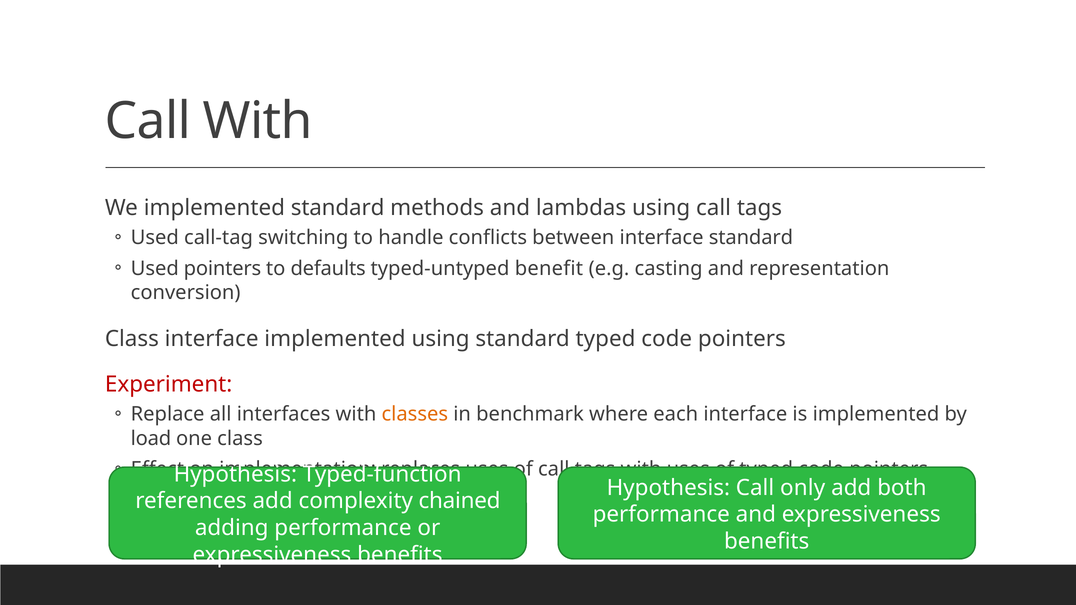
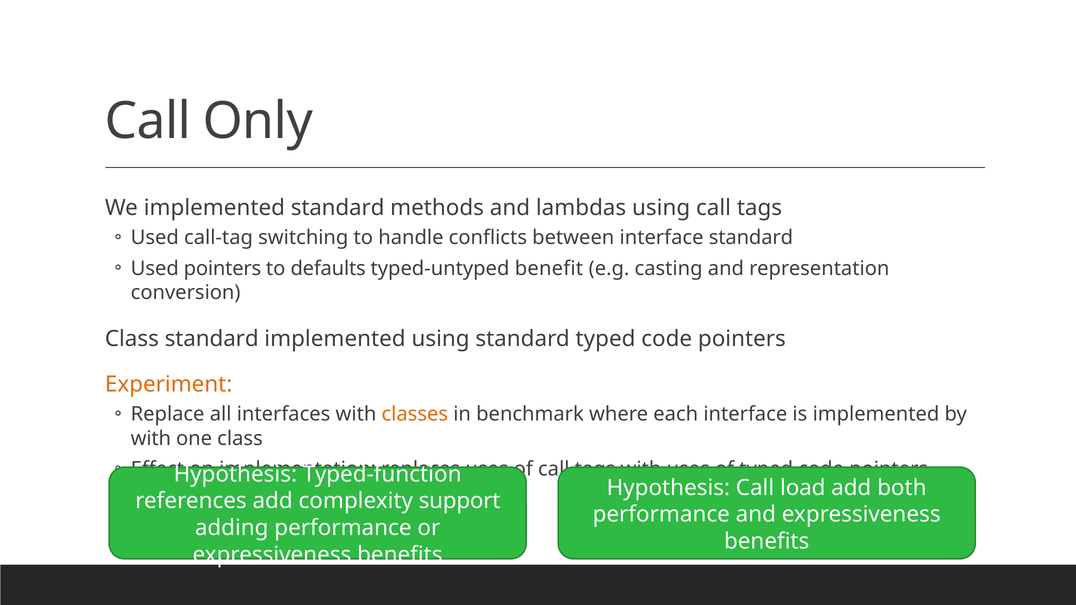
Call With: With -> Only
Class interface: interface -> standard
Experiment colour: red -> orange
load at (151, 439): load -> with
only: only -> load
chained: chained -> support
